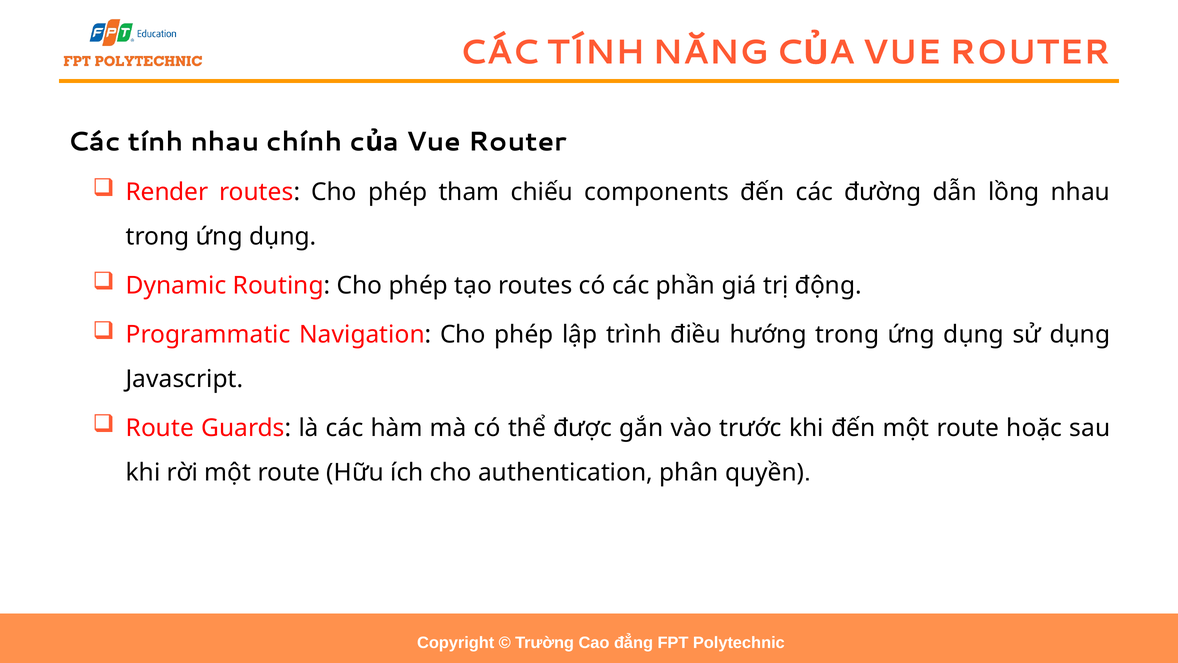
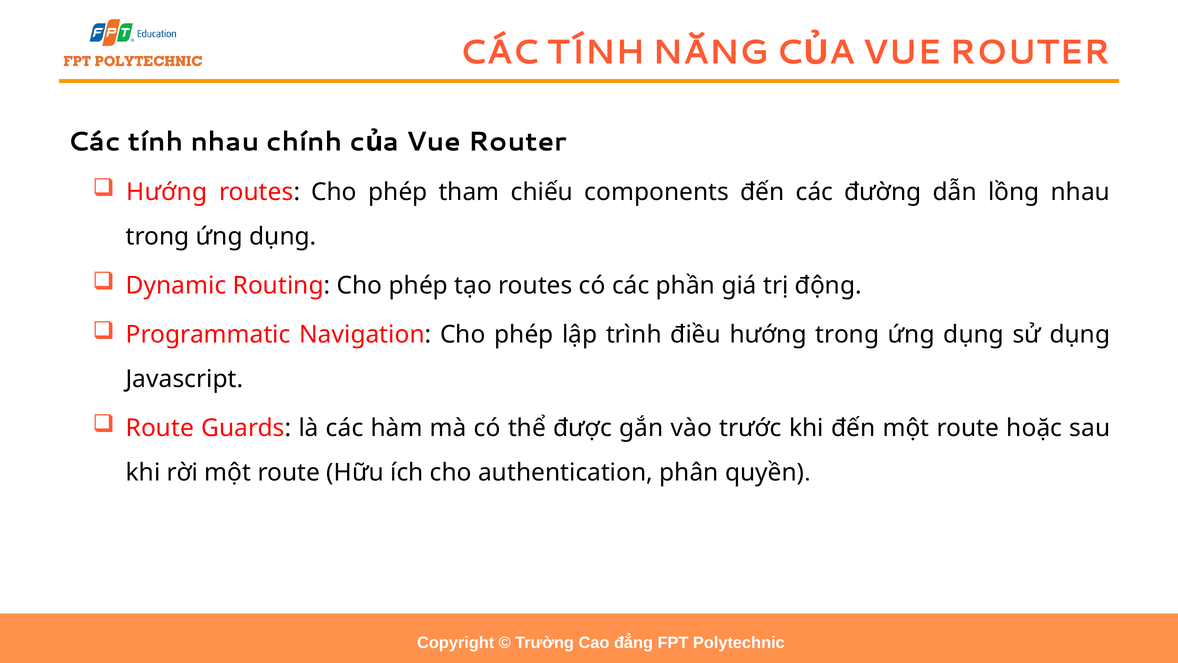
Render at (167, 192): Render -> Hướng
